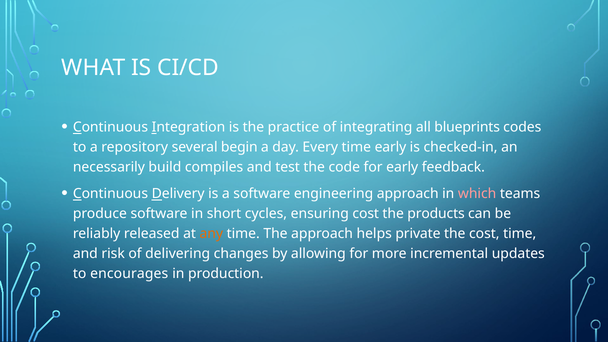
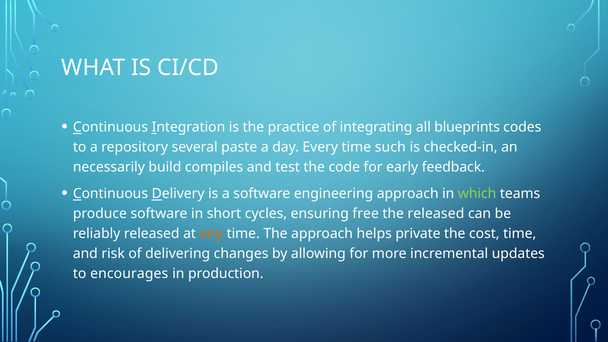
begin: begin -> paste
time early: early -> such
which colour: pink -> light green
ensuring cost: cost -> free
the products: products -> released
